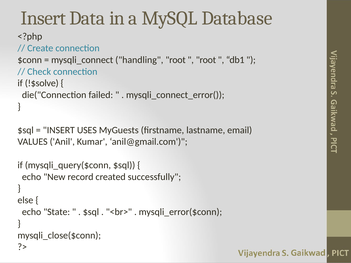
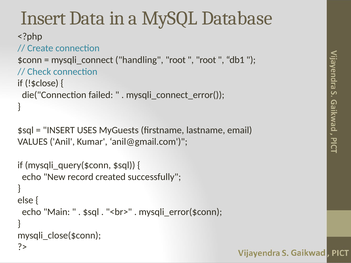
!$solve: !$solve -> !$close
State: State -> Main
